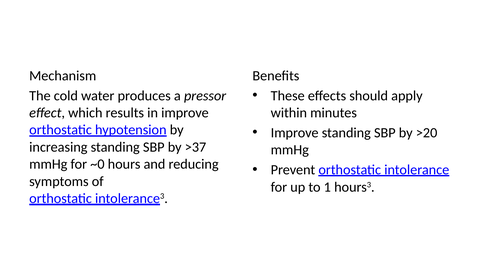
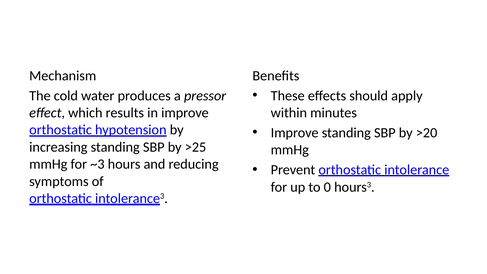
>37: >37 -> >25
~0: ~0 -> ~3
1: 1 -> 0
